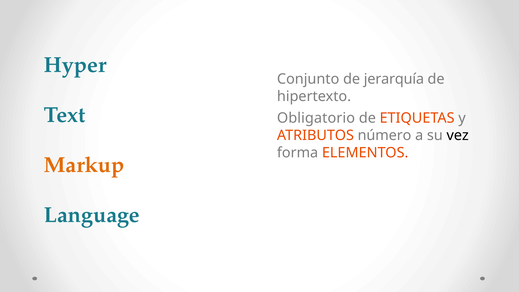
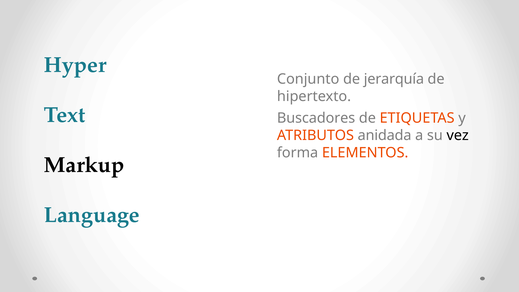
Obligatorio: Obligatorio -> Buscadores
número: número -> anidada
Markup colour: orange -> black
